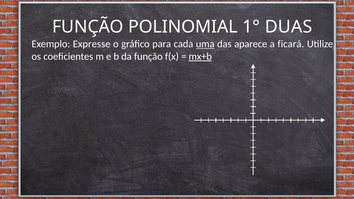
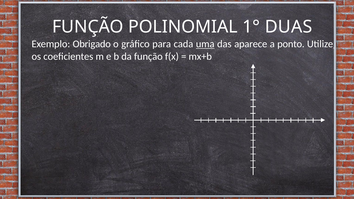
Expresse: Expresse -> Obrigado
ficará: ficará -> ponto
mx+b underline: present -> none
